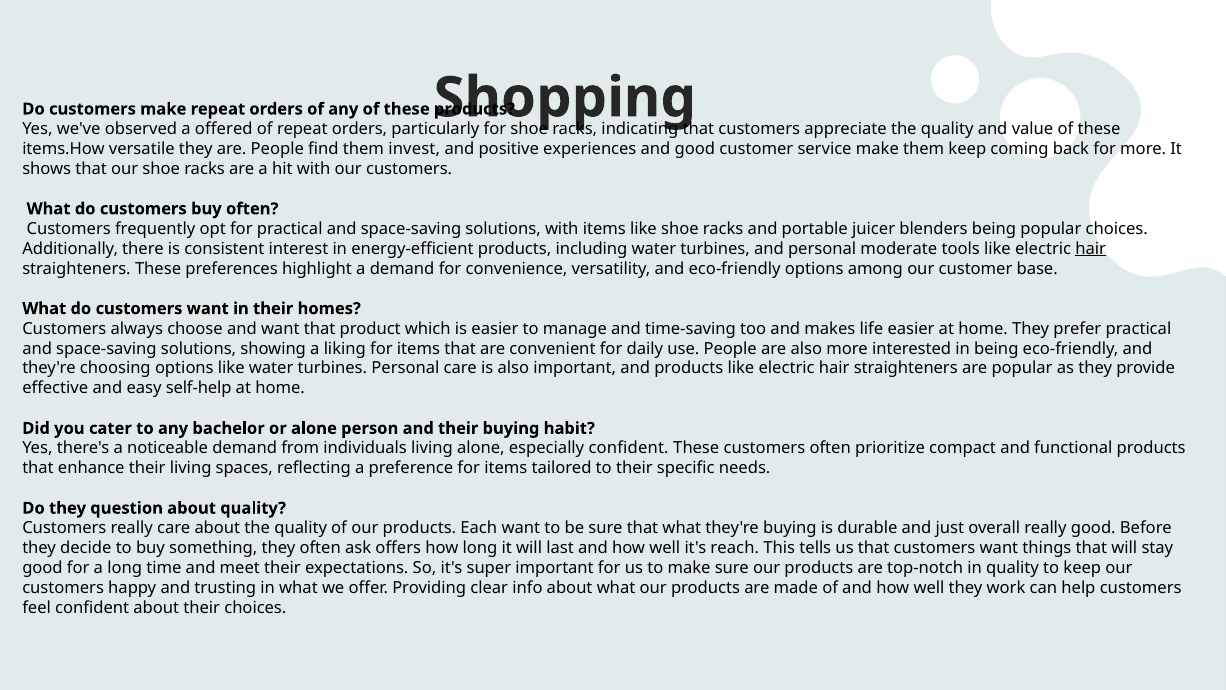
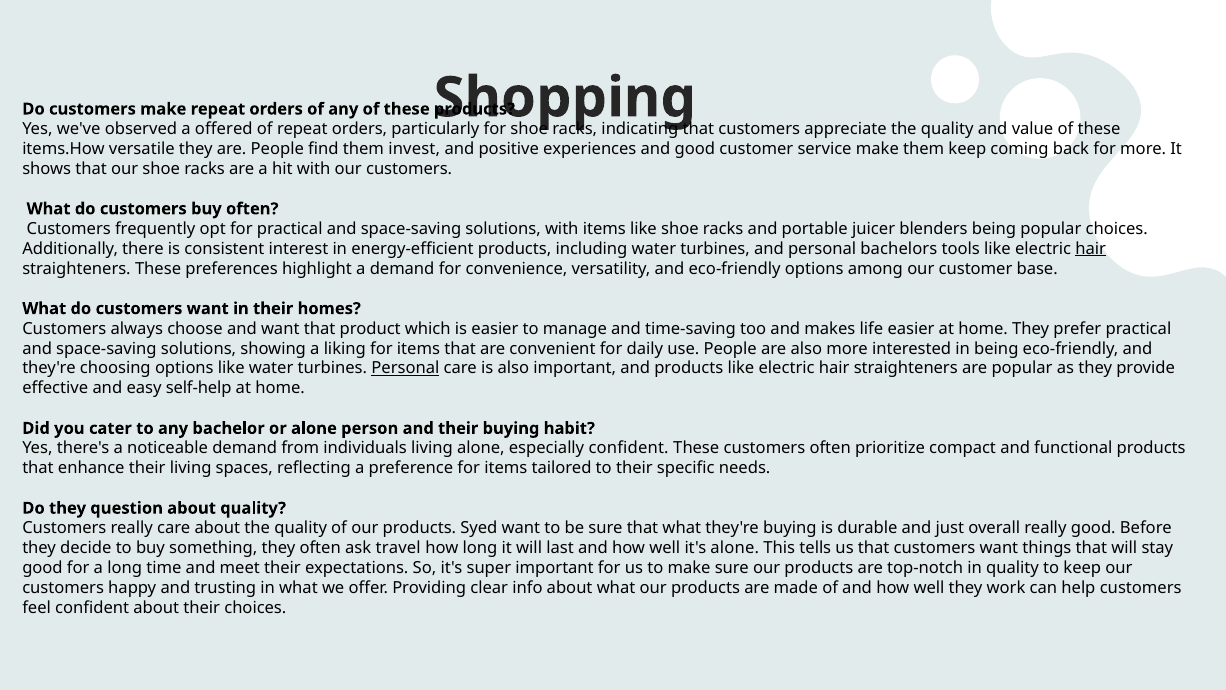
moderate: moderate -> bachelors
Personal at (405, 368) underline: none -> present
Each: Each -> Syed
offers: offers -> travel
it's reach: reach -> alone
